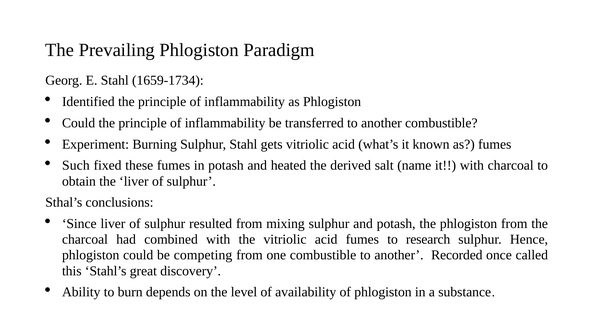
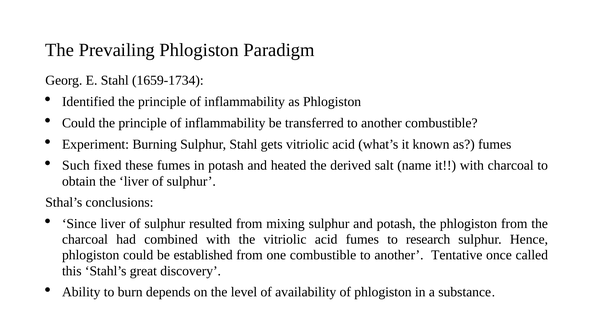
competing: competing -> established
Recorded: Recorded -> Tentative
